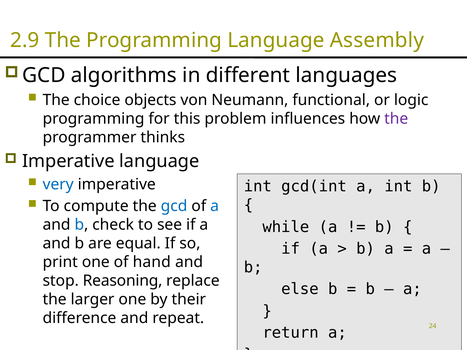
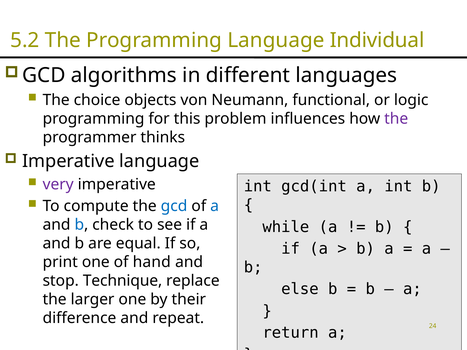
2.9: 2.9 -> 5.2
Assembly: Assembly -> Individual
very colour: blue -> purple
Reasoning: Reasoning -> Technique
